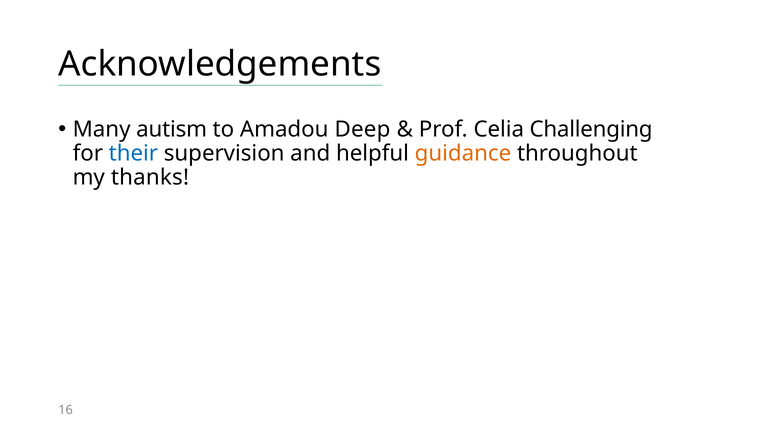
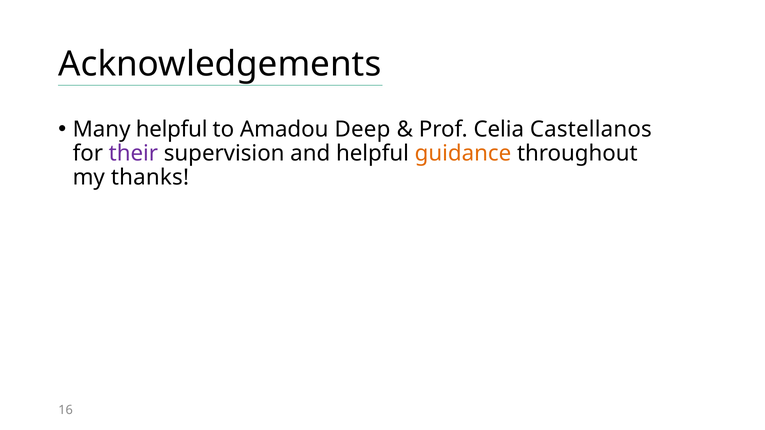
Many autism: autism -> helpful
Challenging: Challenging -> Castellanos
their colour: blue -> purple
